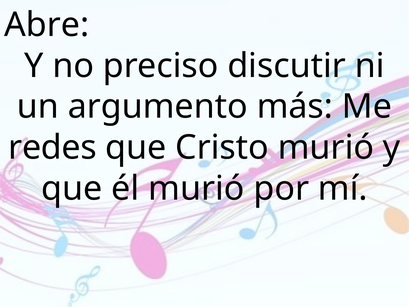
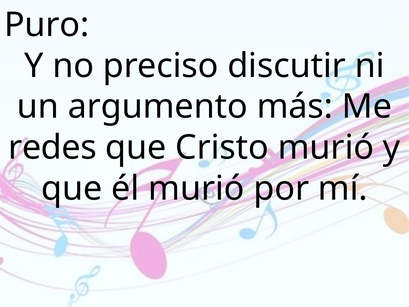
Abre: Abre -> Puro
